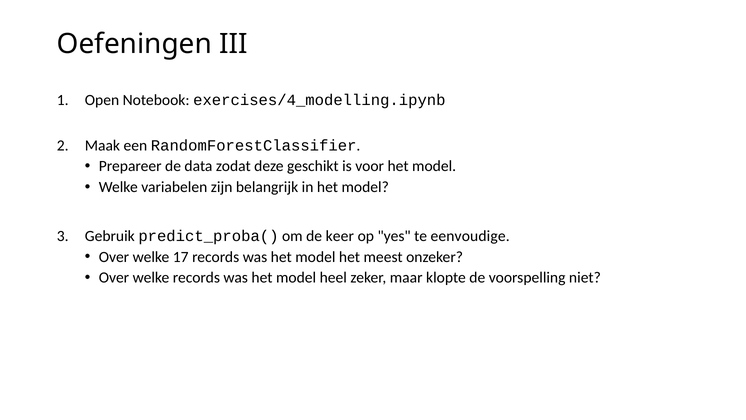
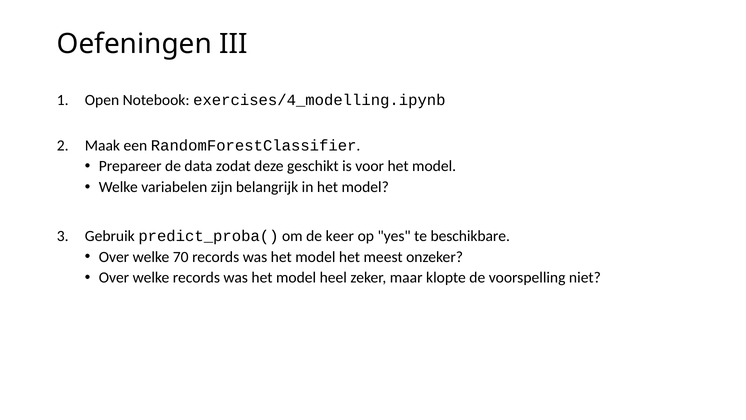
eenvoudige: eenvoudige -> beschikbare
17: 17 -> 70
